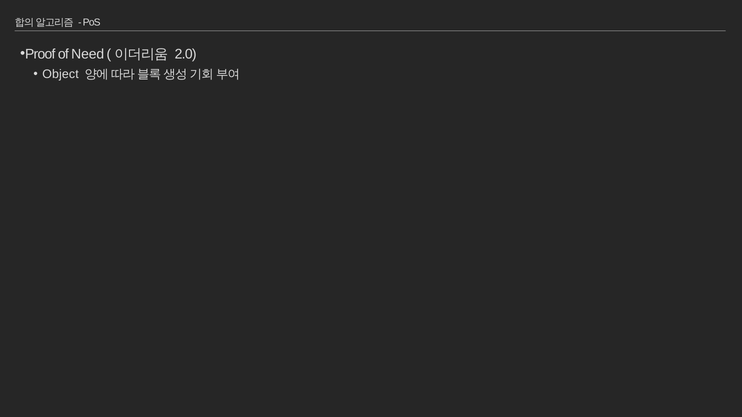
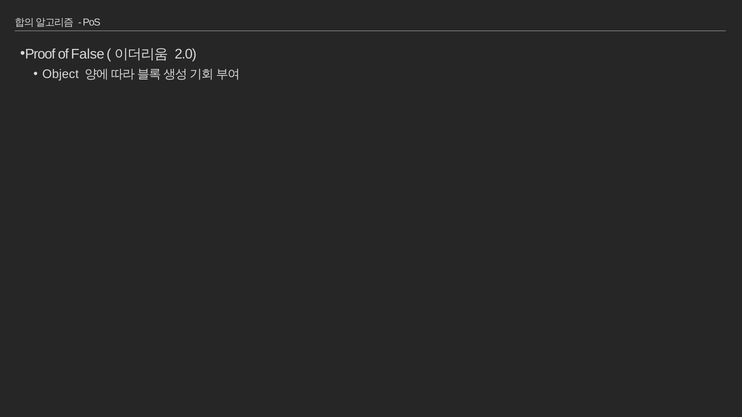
Need: Need -> False
